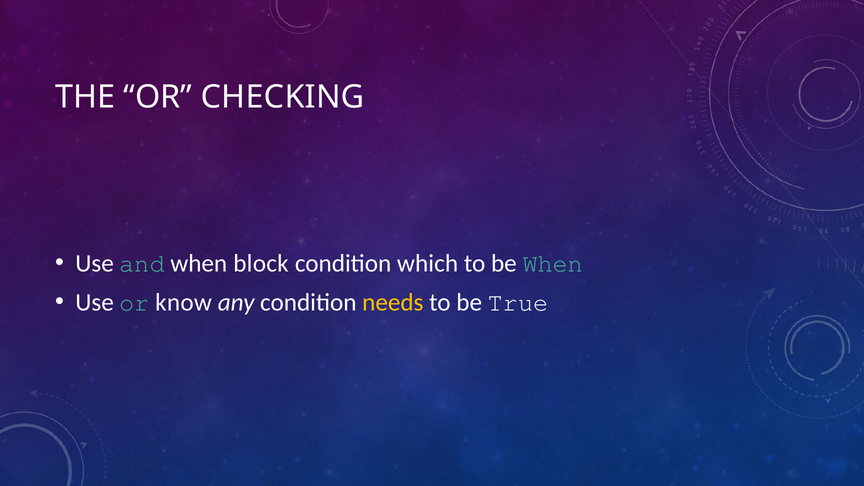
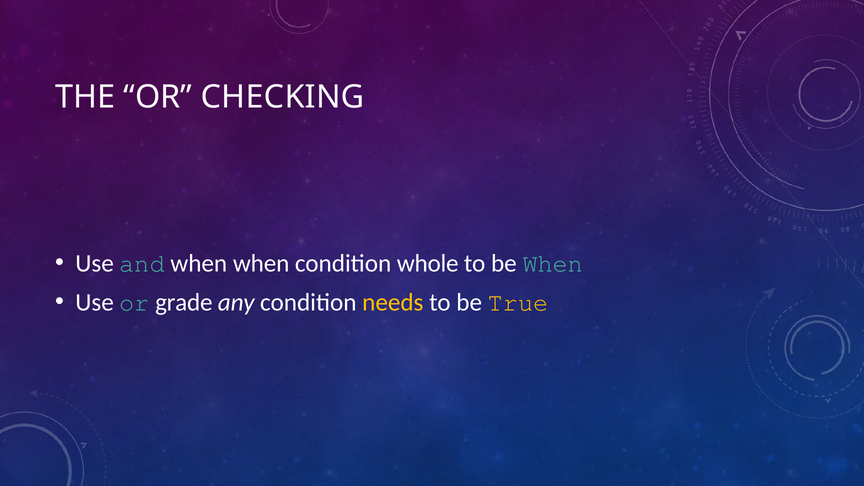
when block: block -> when
which: which -> whole
know: know -> grade
True colour: white -> yellow
